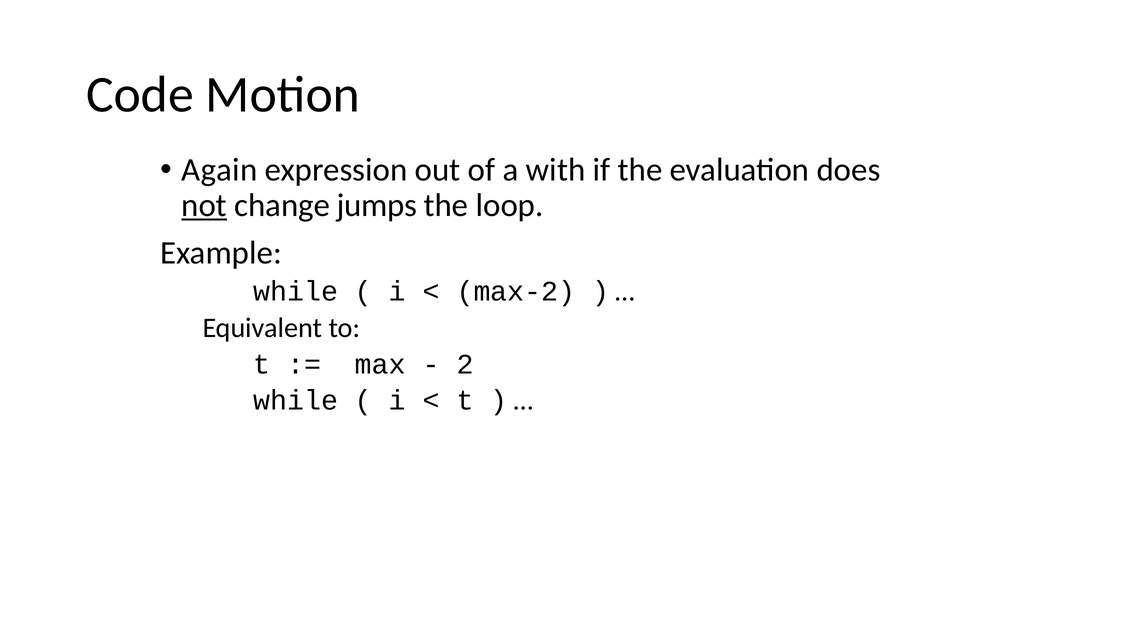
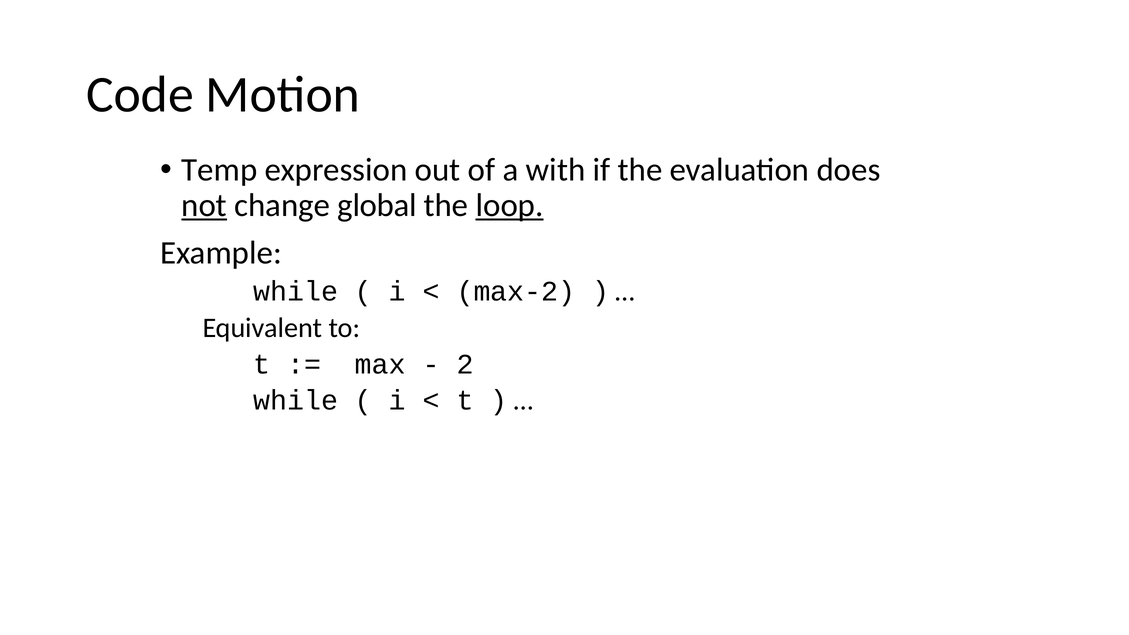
Again: Again -> Temp
jumps: jumps -> global
loop underline: none -> present
